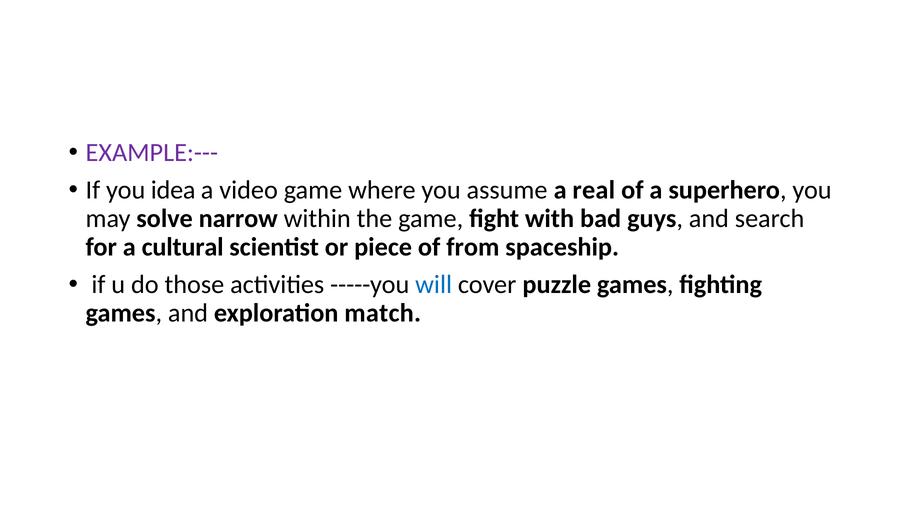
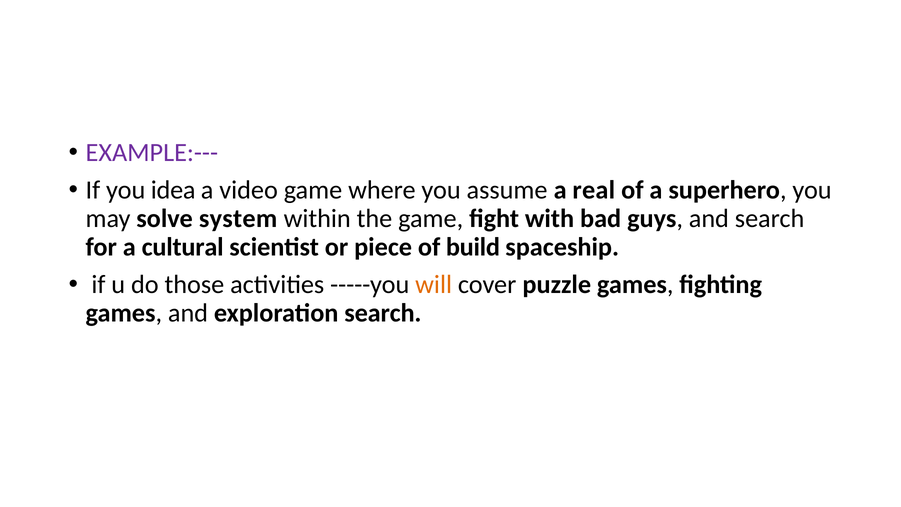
narrow: narrow -> system
from: from -> build
will colour: blue -> orange
exploration match: match -> search
